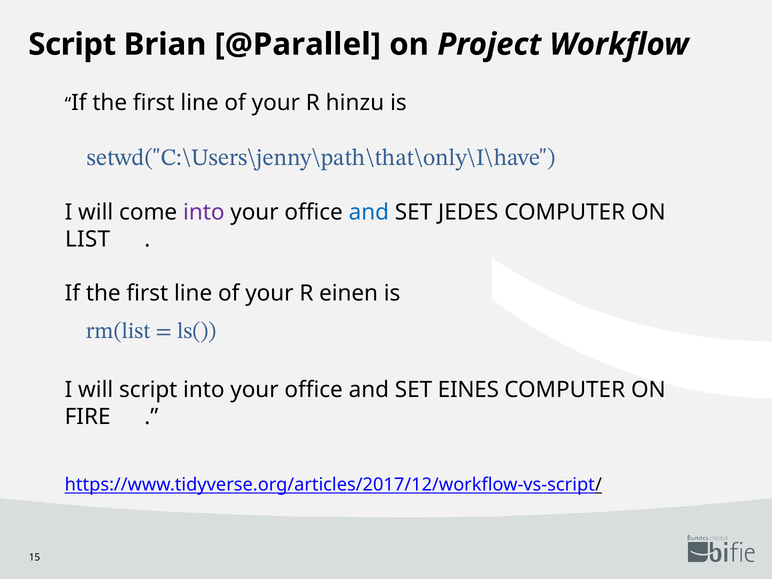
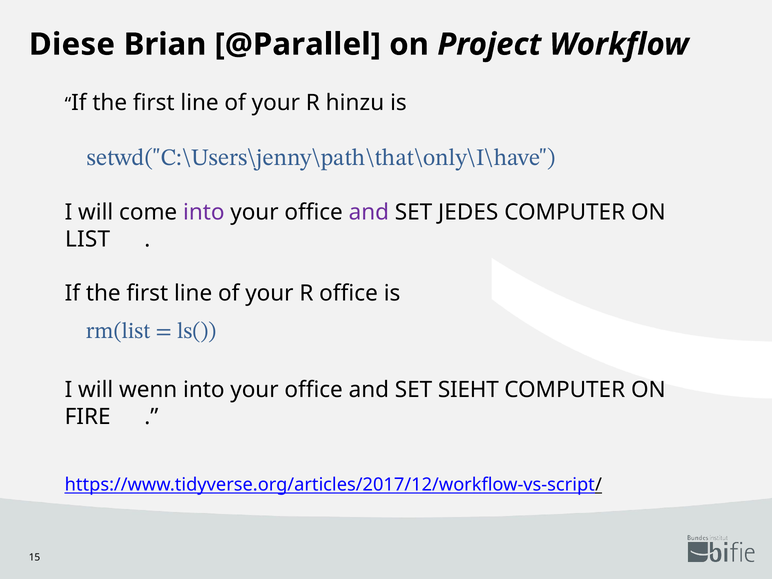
Script at (72, 44): Script -> Diese
and at (369, 212) colour: blue -> purple
R einen: einen -> office
will script: script -> wenn
EINES: EINES -> SIEHT
